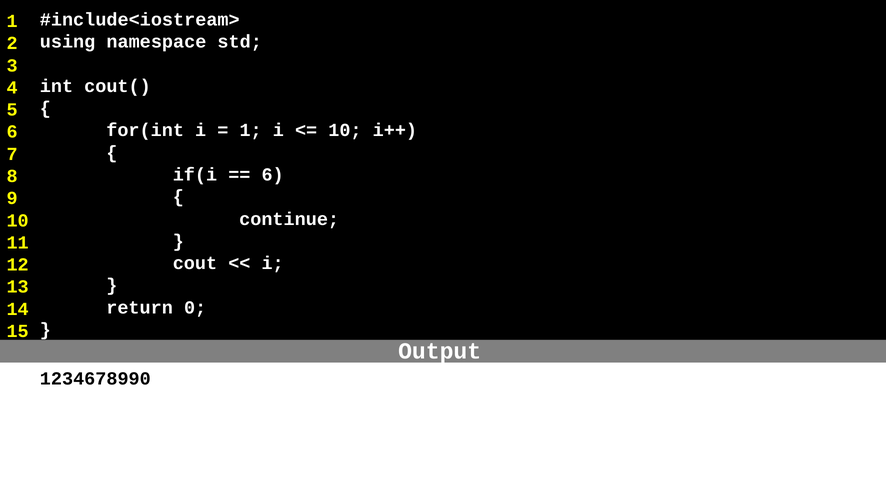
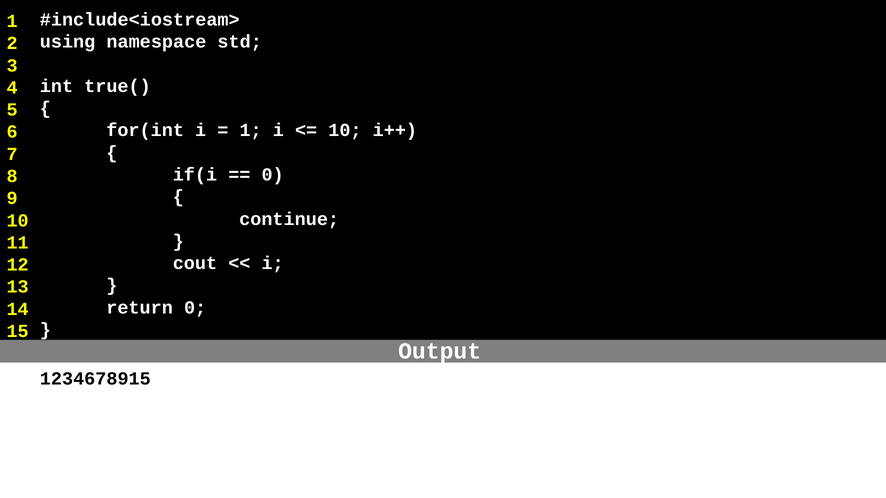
cout(: cout( -> true(
6 at (273, 175): 6 -> 0
1234678990: 1234678990 -> 1234678915
